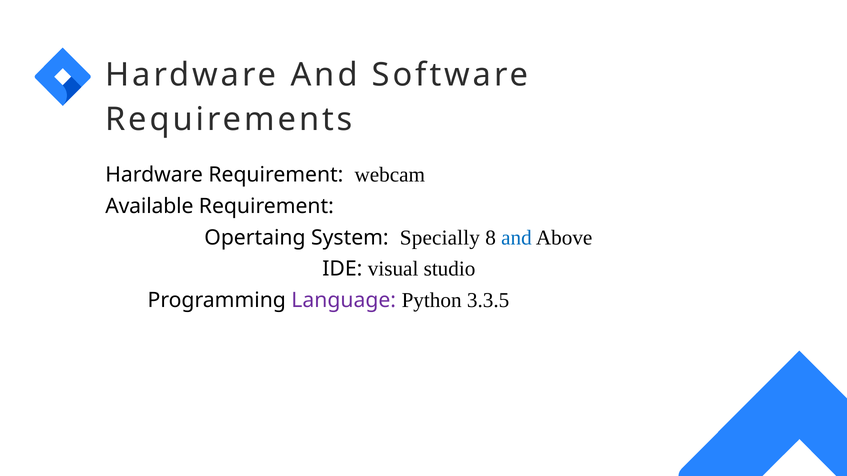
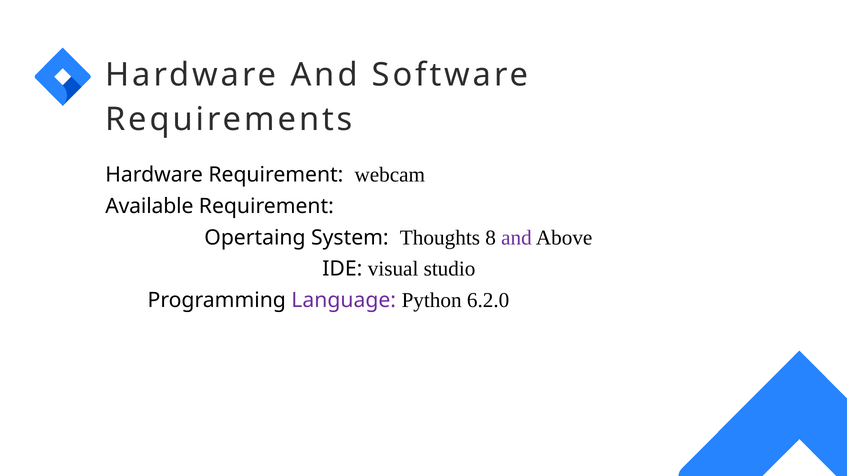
Specially: Specially -> Thoughts
and at (517, 238) colour: blue -> purple
3.3.5: 3.3.5 -> 6.2.0
